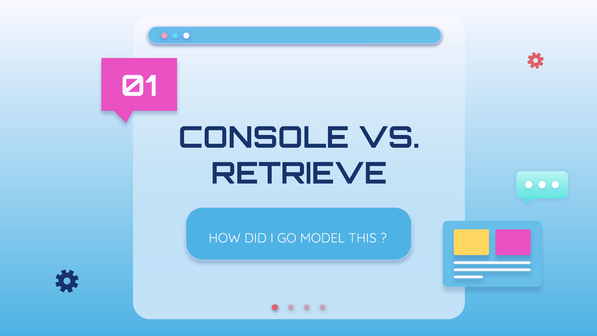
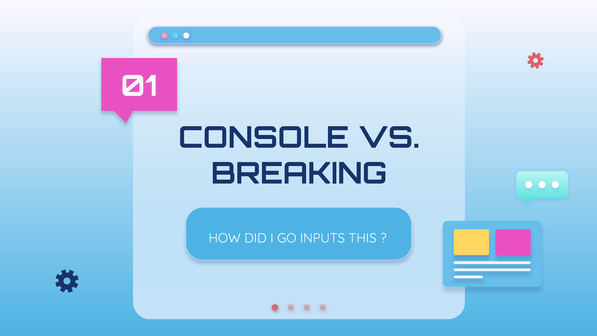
RETRIEVE: RETRIEVE -> BREAKING
MODEL: MODEL -> INPUTS
